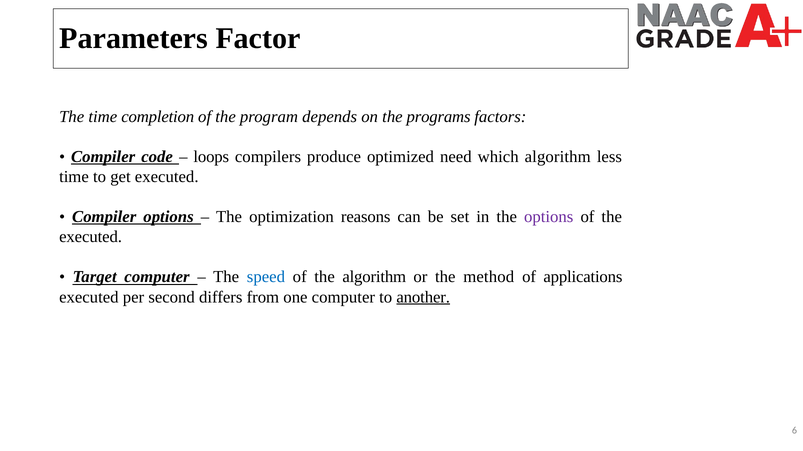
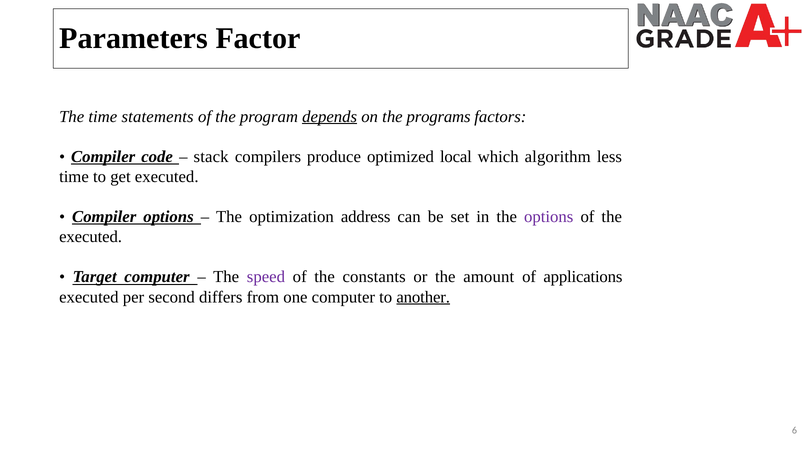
completion: completion -> statements
depends underline: none -> present
loops: loops -> stack
need: need -> local
reasons: reasons -> address
speed colour: blue -> purple
the algorithm: algorithm -> constants
method: method -> amount
